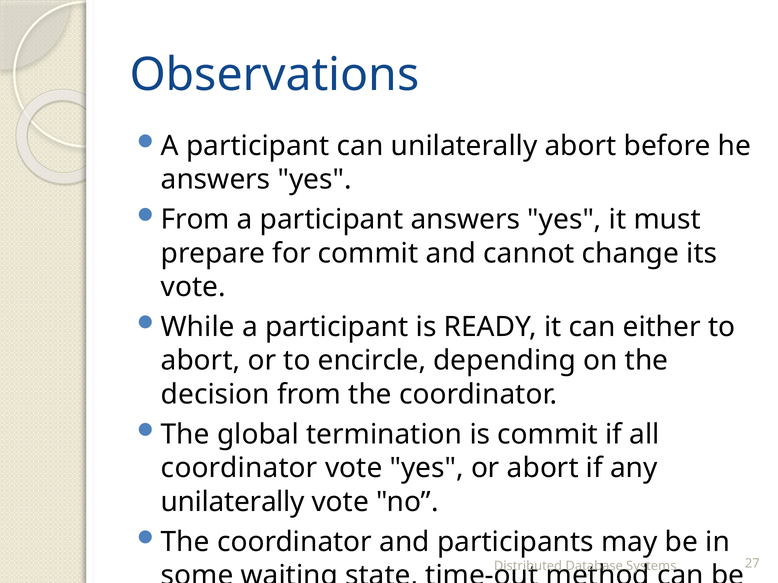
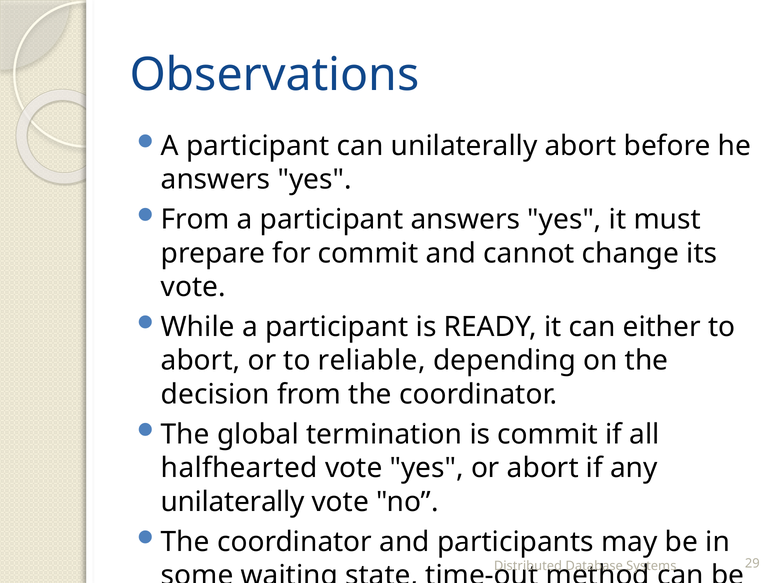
encircle: encircle -> reliable
coordinator at (239, 469): coordinator -> halfhearted
27: 27 -> 29
